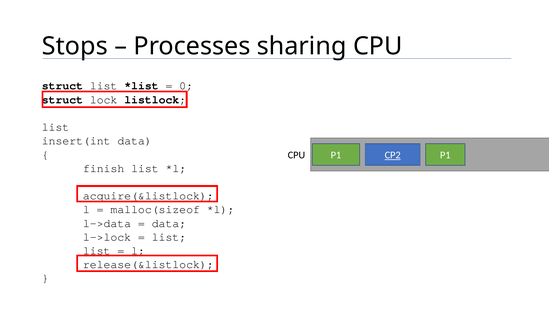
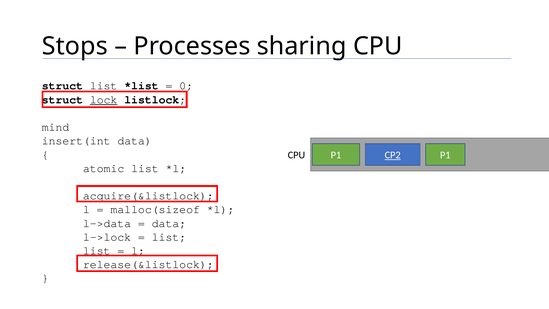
lock underline: none -> present
list at (56, 127): list -> mind
finish: finish -> atomic
